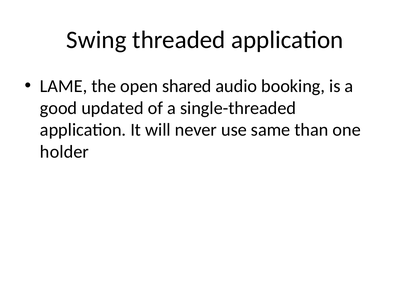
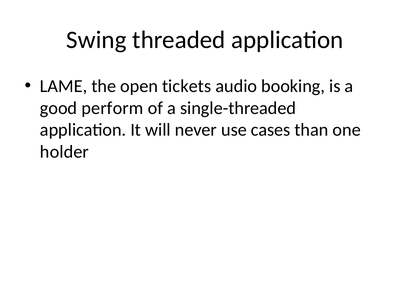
shared: shared -> tickets
updated: updated -> perform
same: same -> cases
